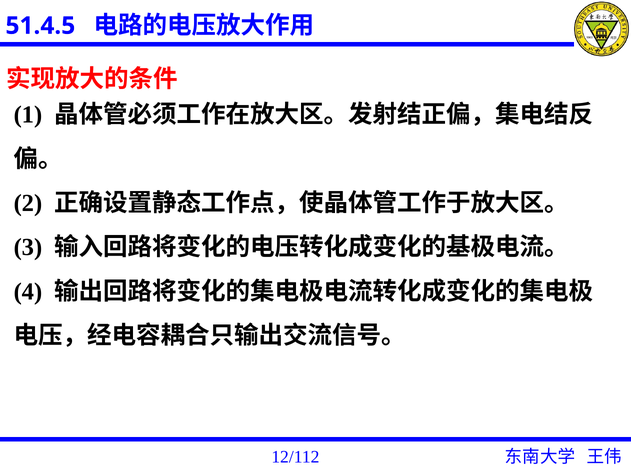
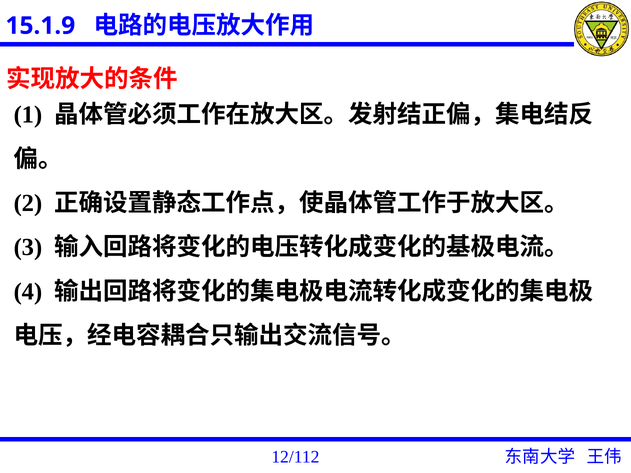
51.4.5: 51.4.5 -> 15.1.9
